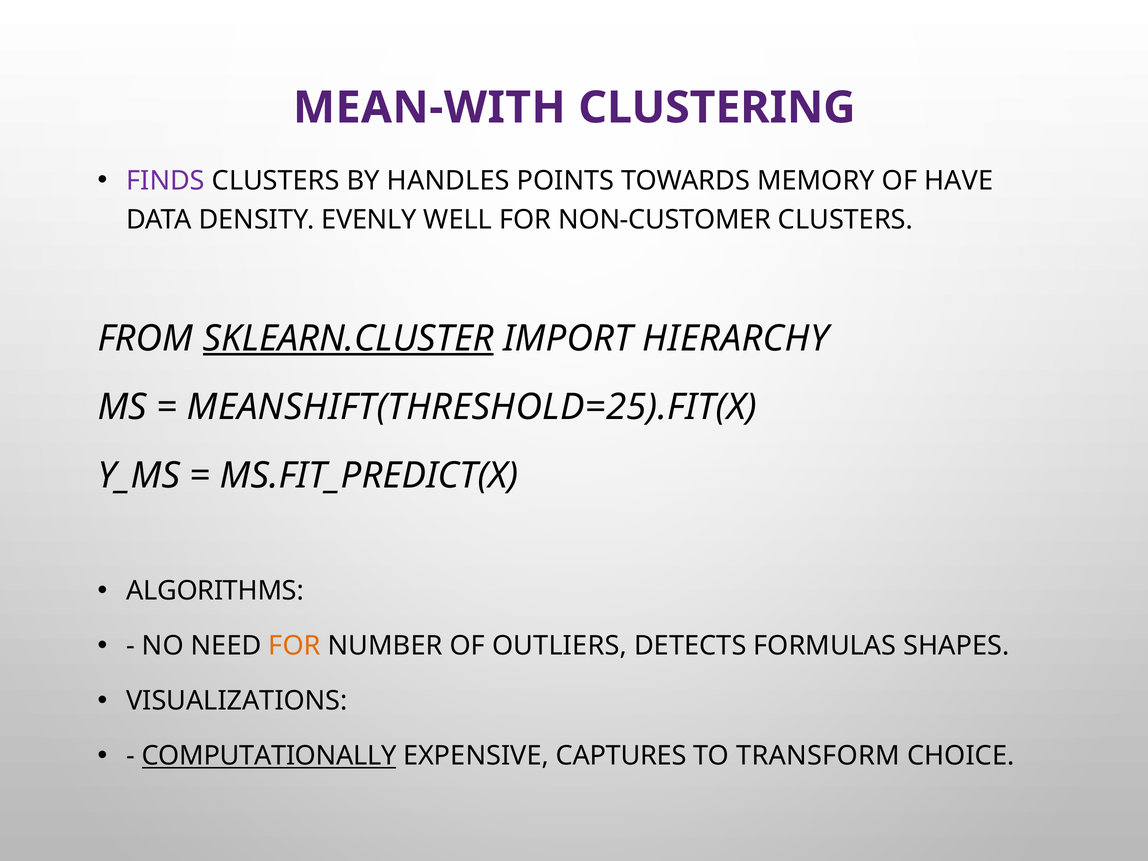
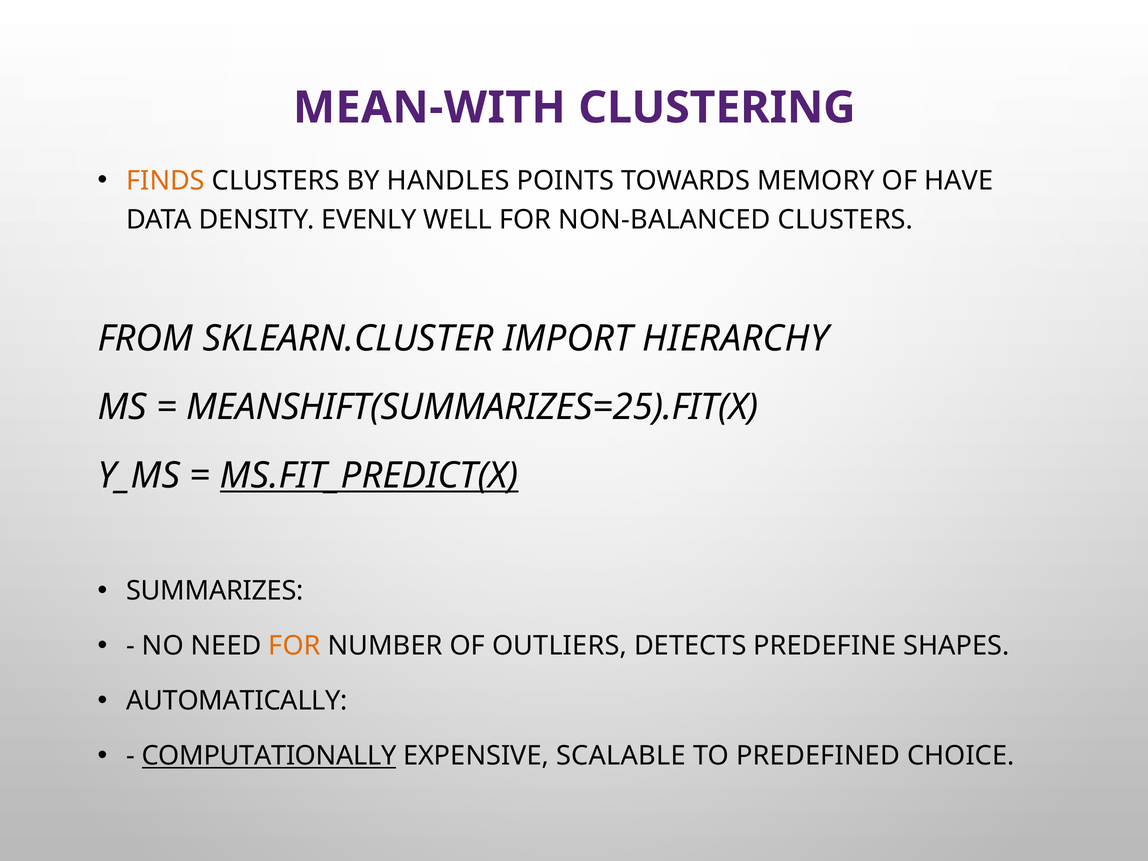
FINDS colour: purple -> orange
NON-CUSTOMER: NON-CUSTOMER -> NON-BALANCED
SKLEARN.CLUSTER underline: present -> none
MEANSHIFT(THRESHOLD=25).FIT(X: MEANSHIFT(THRESHOLD=25).FIT(X -> MEANSHIFT(SUMMARIZES=25).FIT(X
MS.FIT_PREDICT(X underline: none -> present
ALGORITHMS: ALGORITHMS -> SUMMARIZES
FORMULAS: FORMULAS -> PREDEFINE
VISUALIZATIONS: VISUALIZATIONS -> AUTOMATICALLY
CAPTURES: CAPTURES -> SCALABLE
TRANSFORM: TRANSFORM -> PREDEFINED
